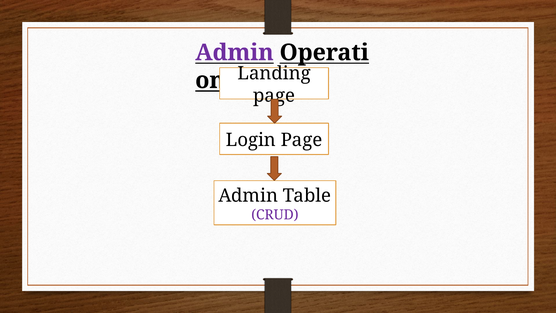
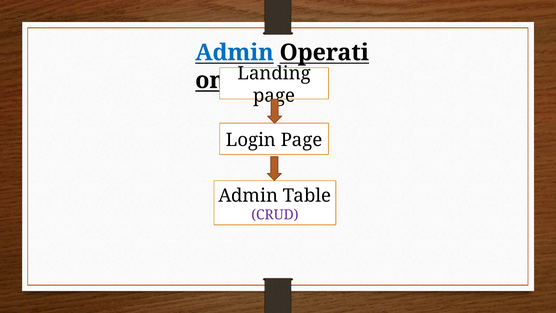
Admin at (234, 53) colour: purple -> blue
